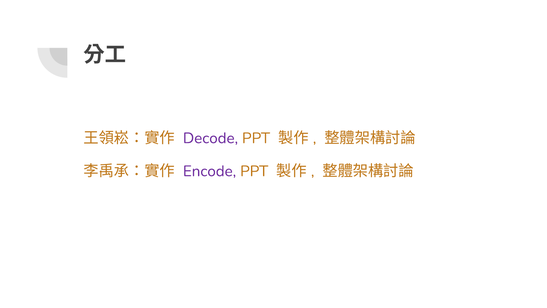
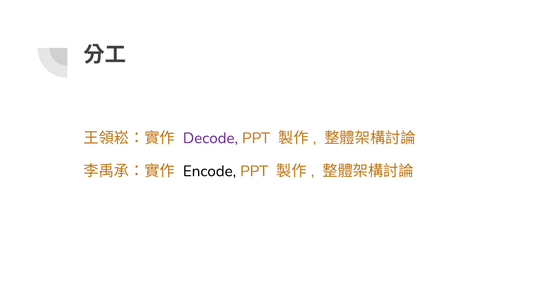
Encode colour: purple -> black
